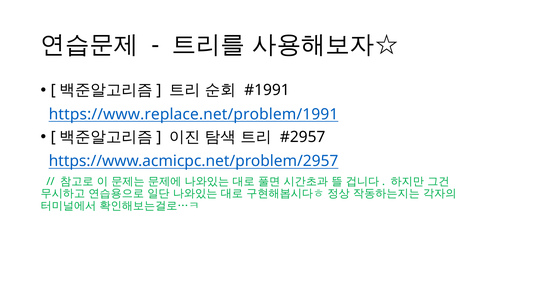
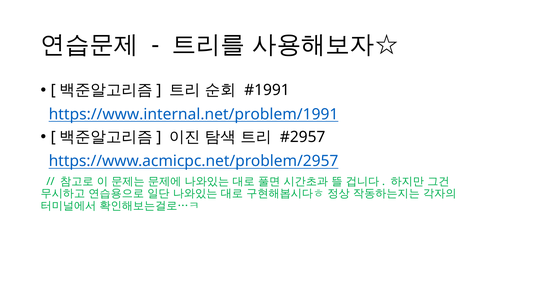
https://www.replace.net/problem/1991: https://www.replace.net/problem/1991 -> https://www.internal.net/problem/1991
